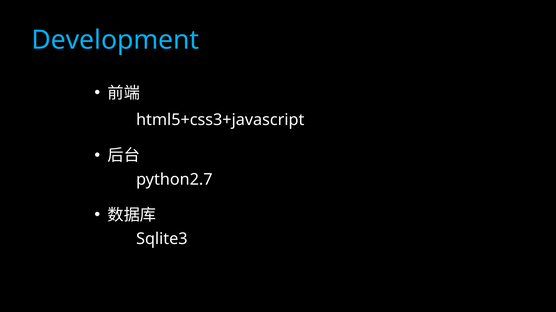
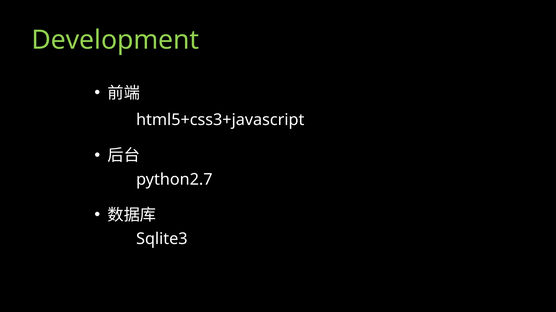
Development colour: light blue -> light green
